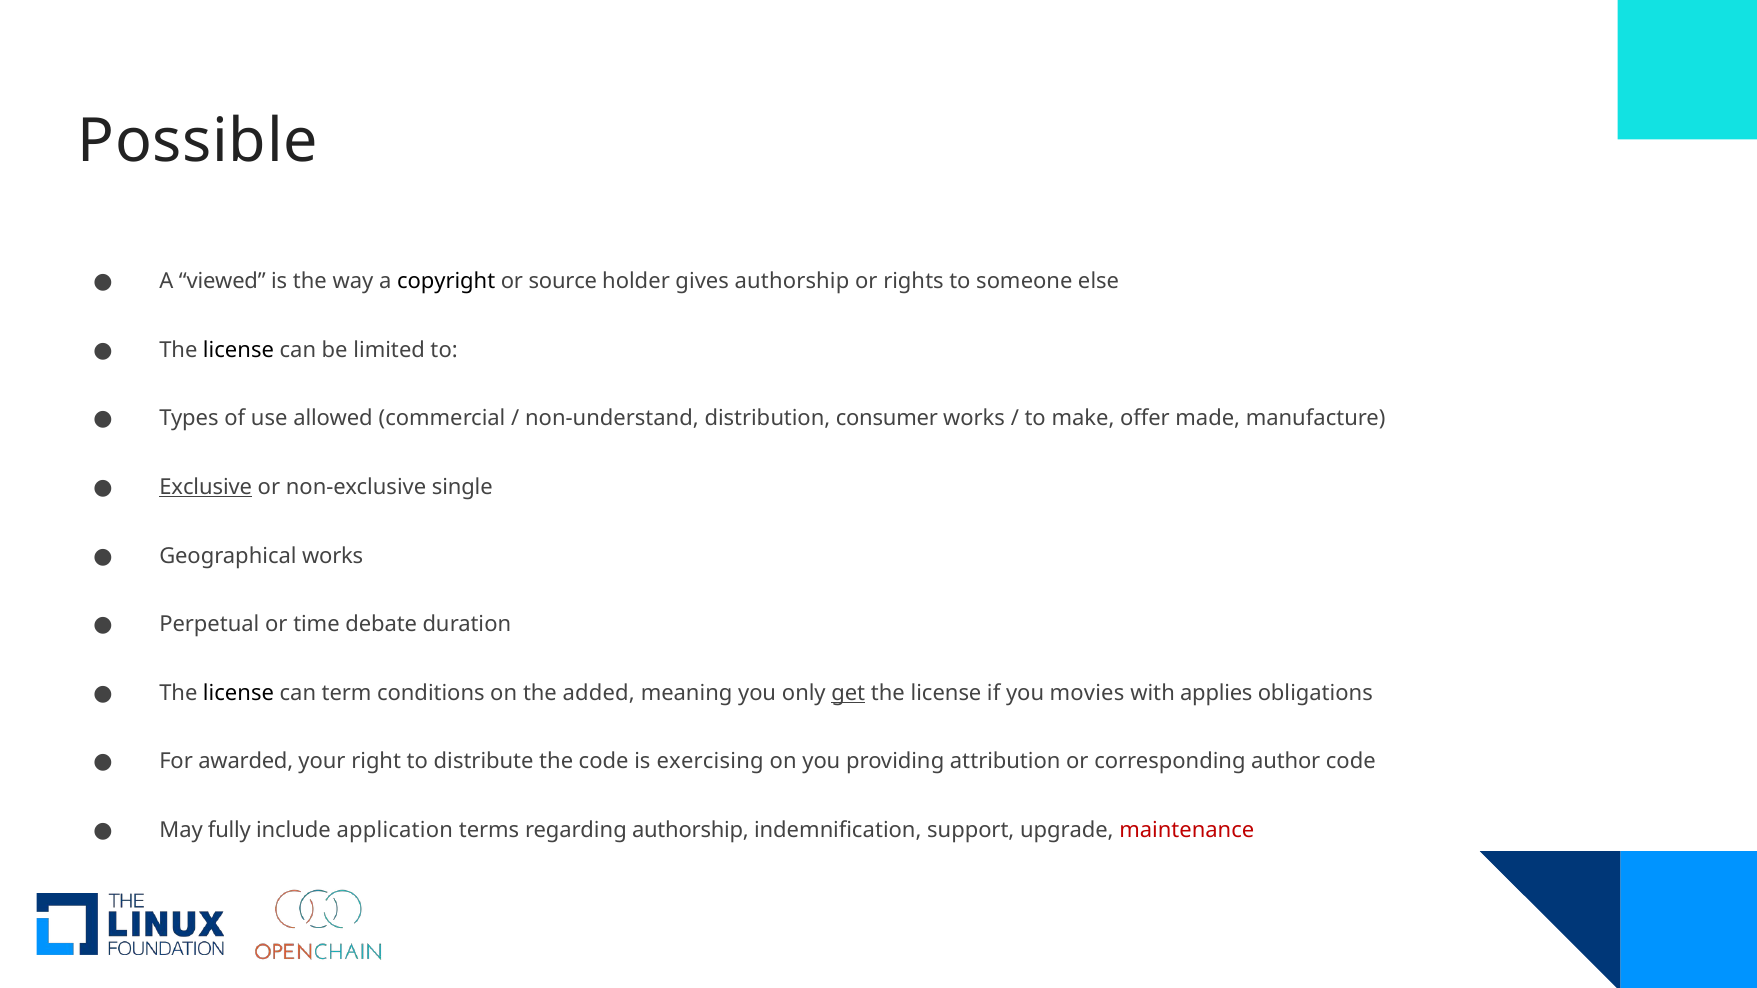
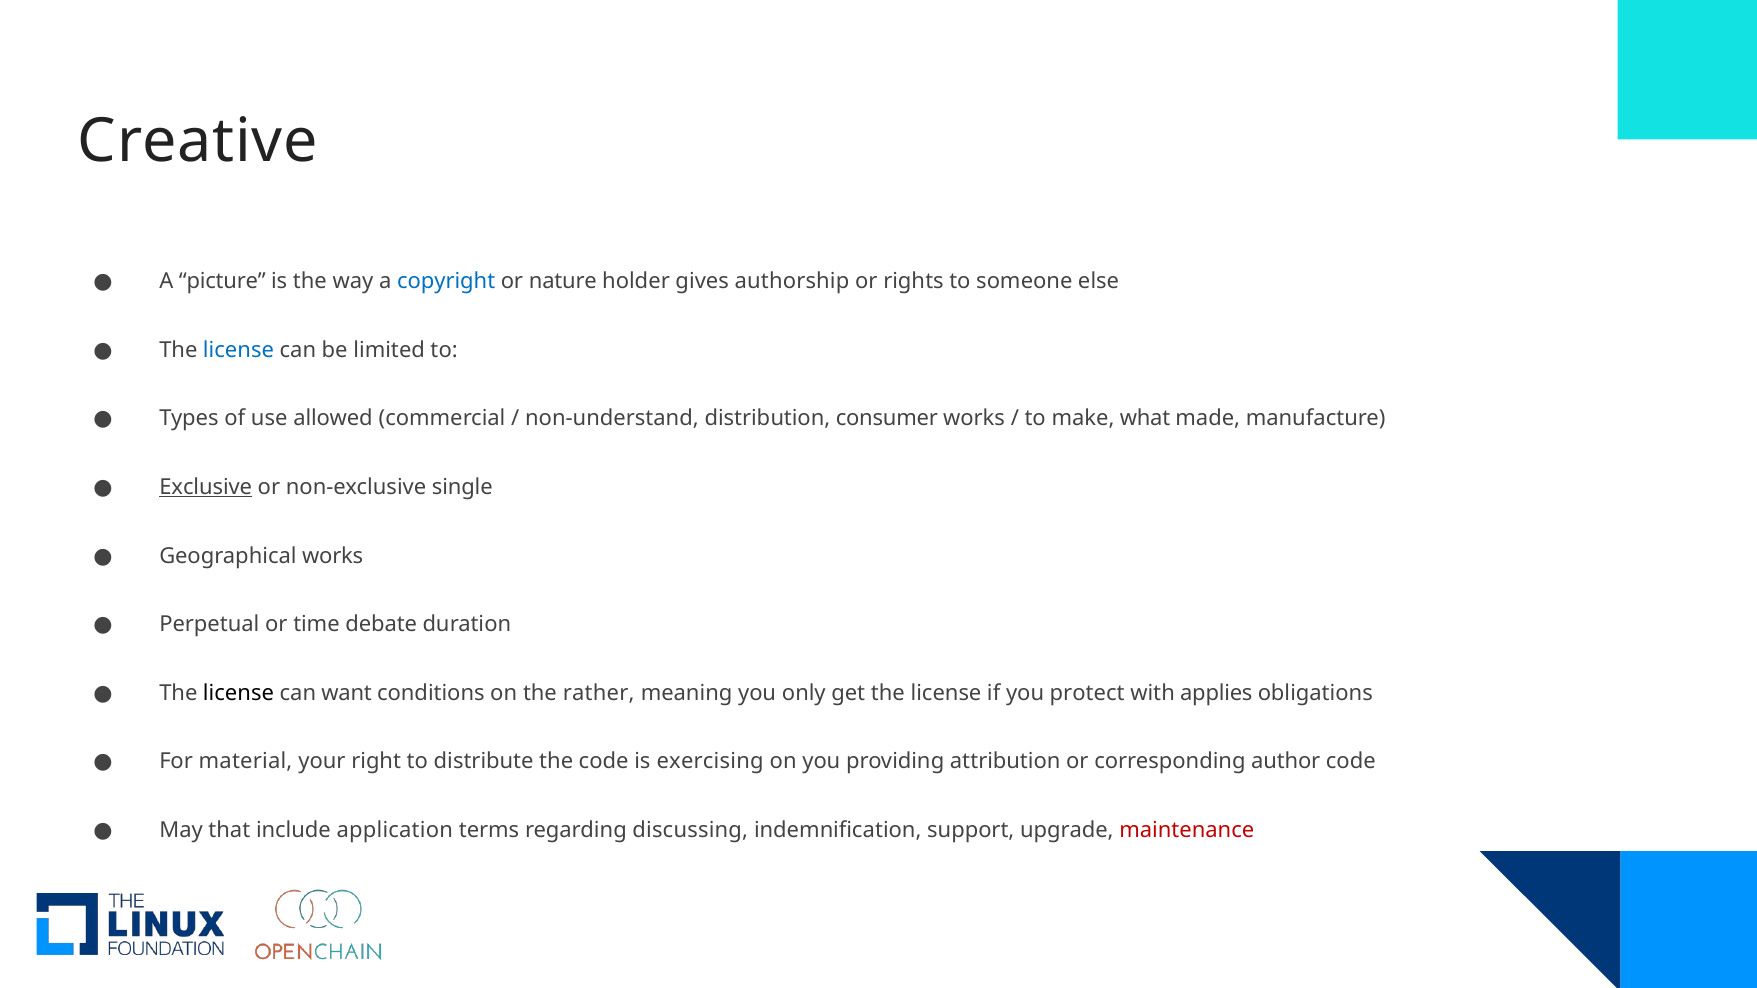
Possible: Possible -> Creative
viewed: viewed -> picture
copyright colour: black -> blue
source: source -> nature
license at (238, 350) colour: black -> blue
offer: offer -> what
term: term -> want
added: added -> rather
get underline: present -> none
movies: movies -> protect
awarded: awarded -> material
fully: fully -> that
regarding authorship: authorship -> discussing
